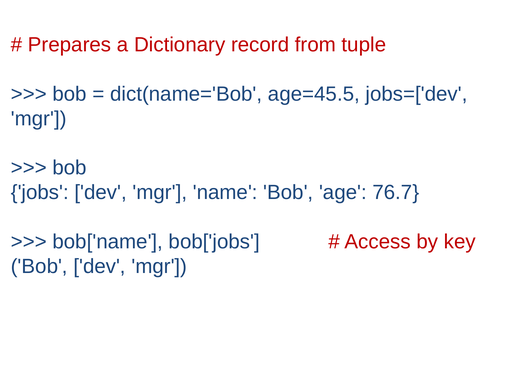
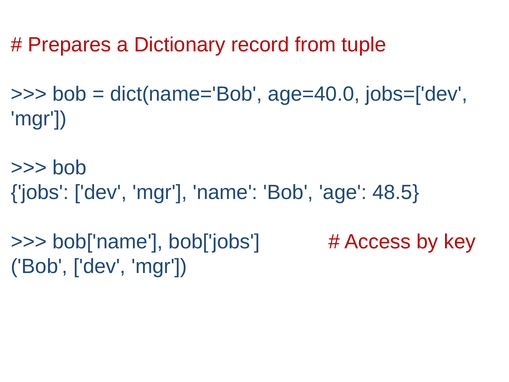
age=45.5: age=45.5 -> age=40.0
76.7: 76.7 -> 48.5
